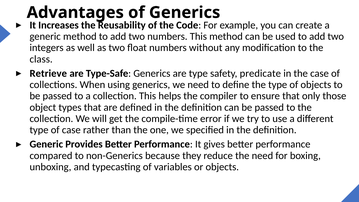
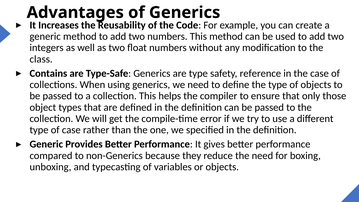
Retrieve: Retrieve -> Contains
predicate: predicate -> reference
